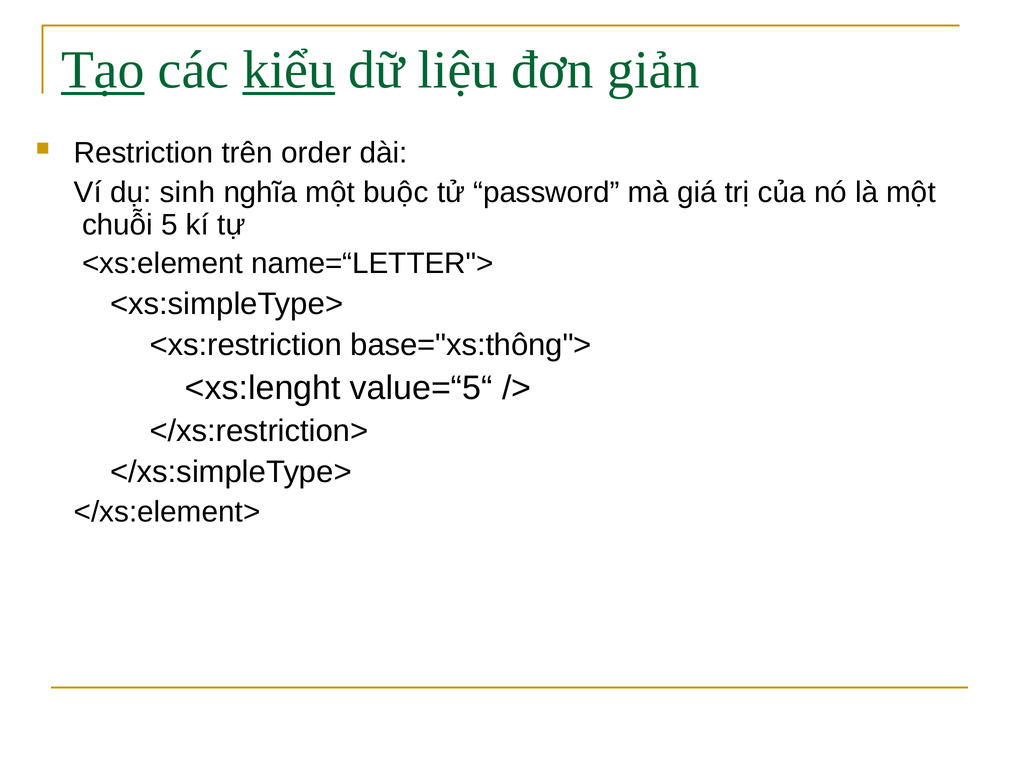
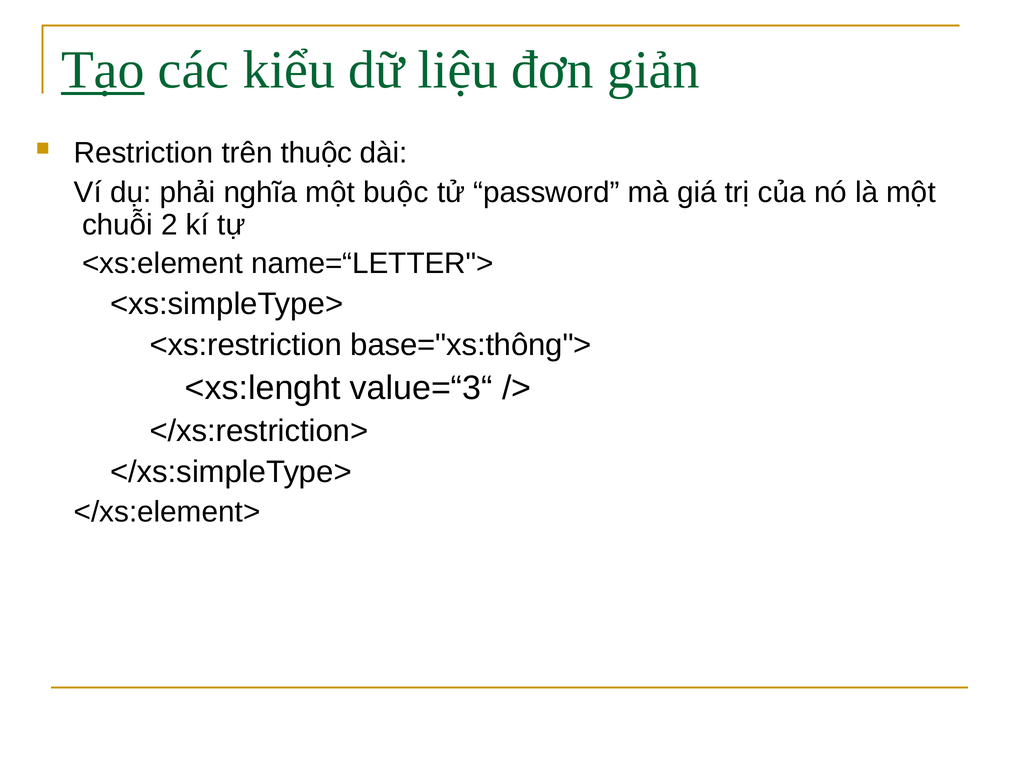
kiểu underline: present -> none
order: order -> thuộc
sinh: sinh -> phải
5: 5 -> 2
value=“5“: value=“5“ -> value=“3“
